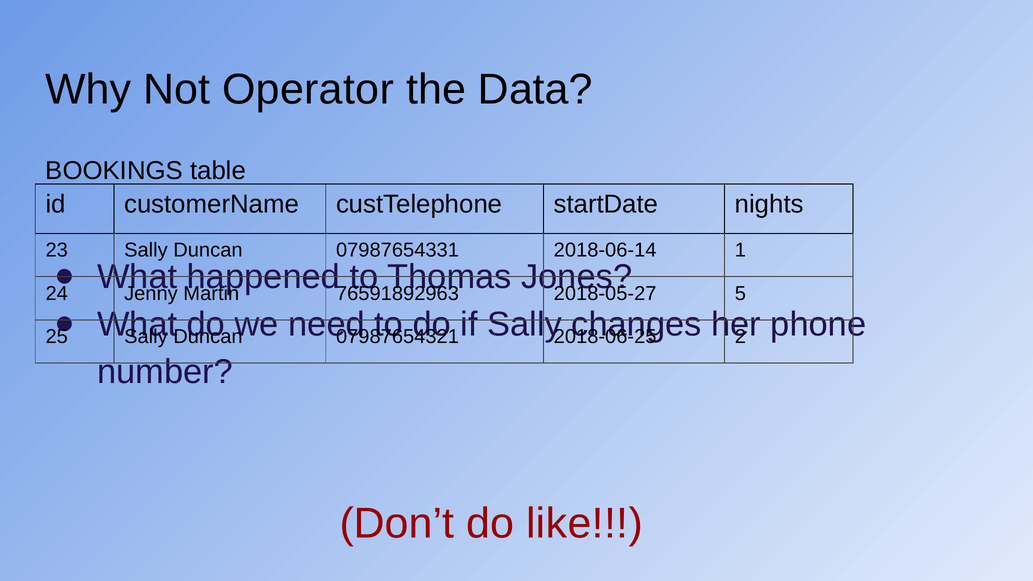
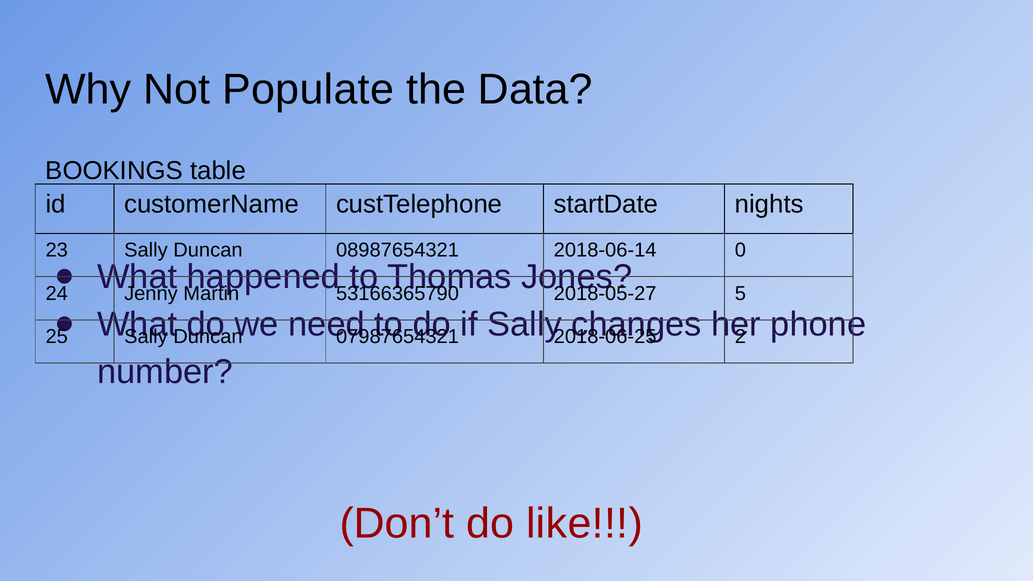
Operator: Operator -> Populate
07987654331: 07987654331 -> 08987654321
1: 1 -> 0
76591892963: 76591892963 -> 53166365790
